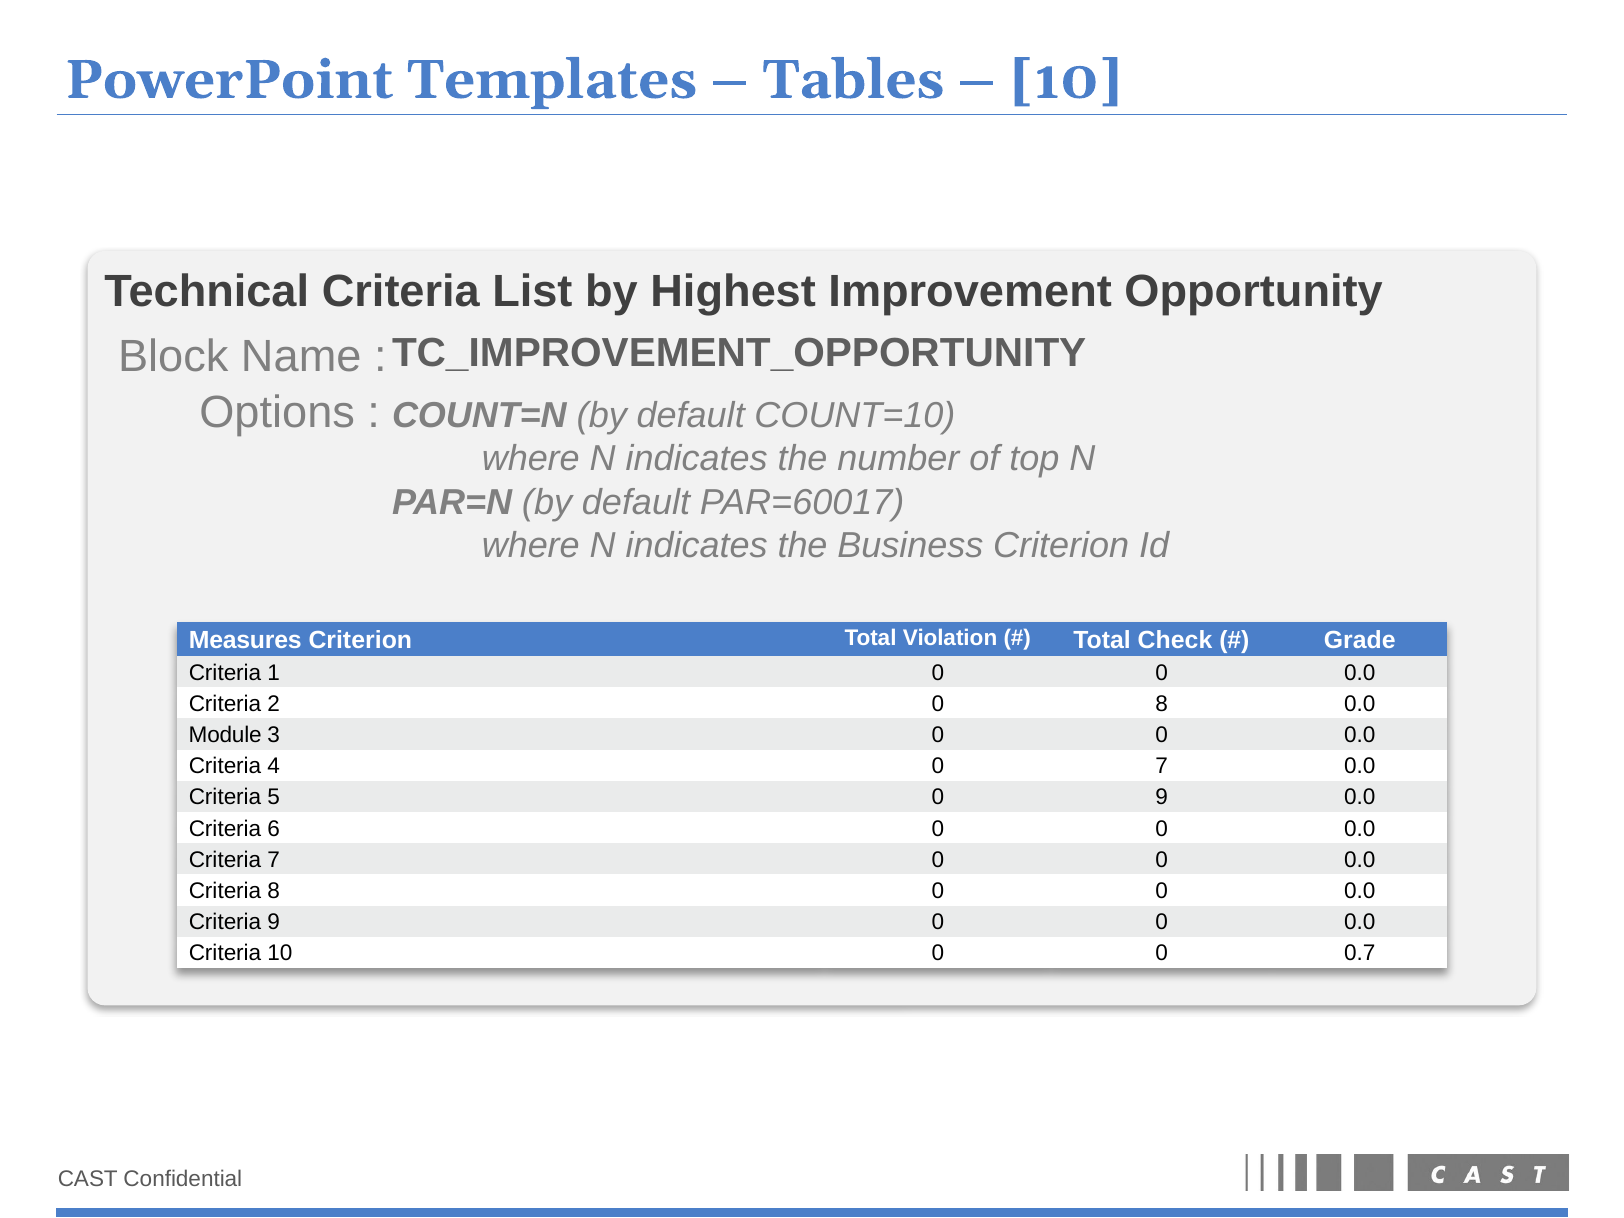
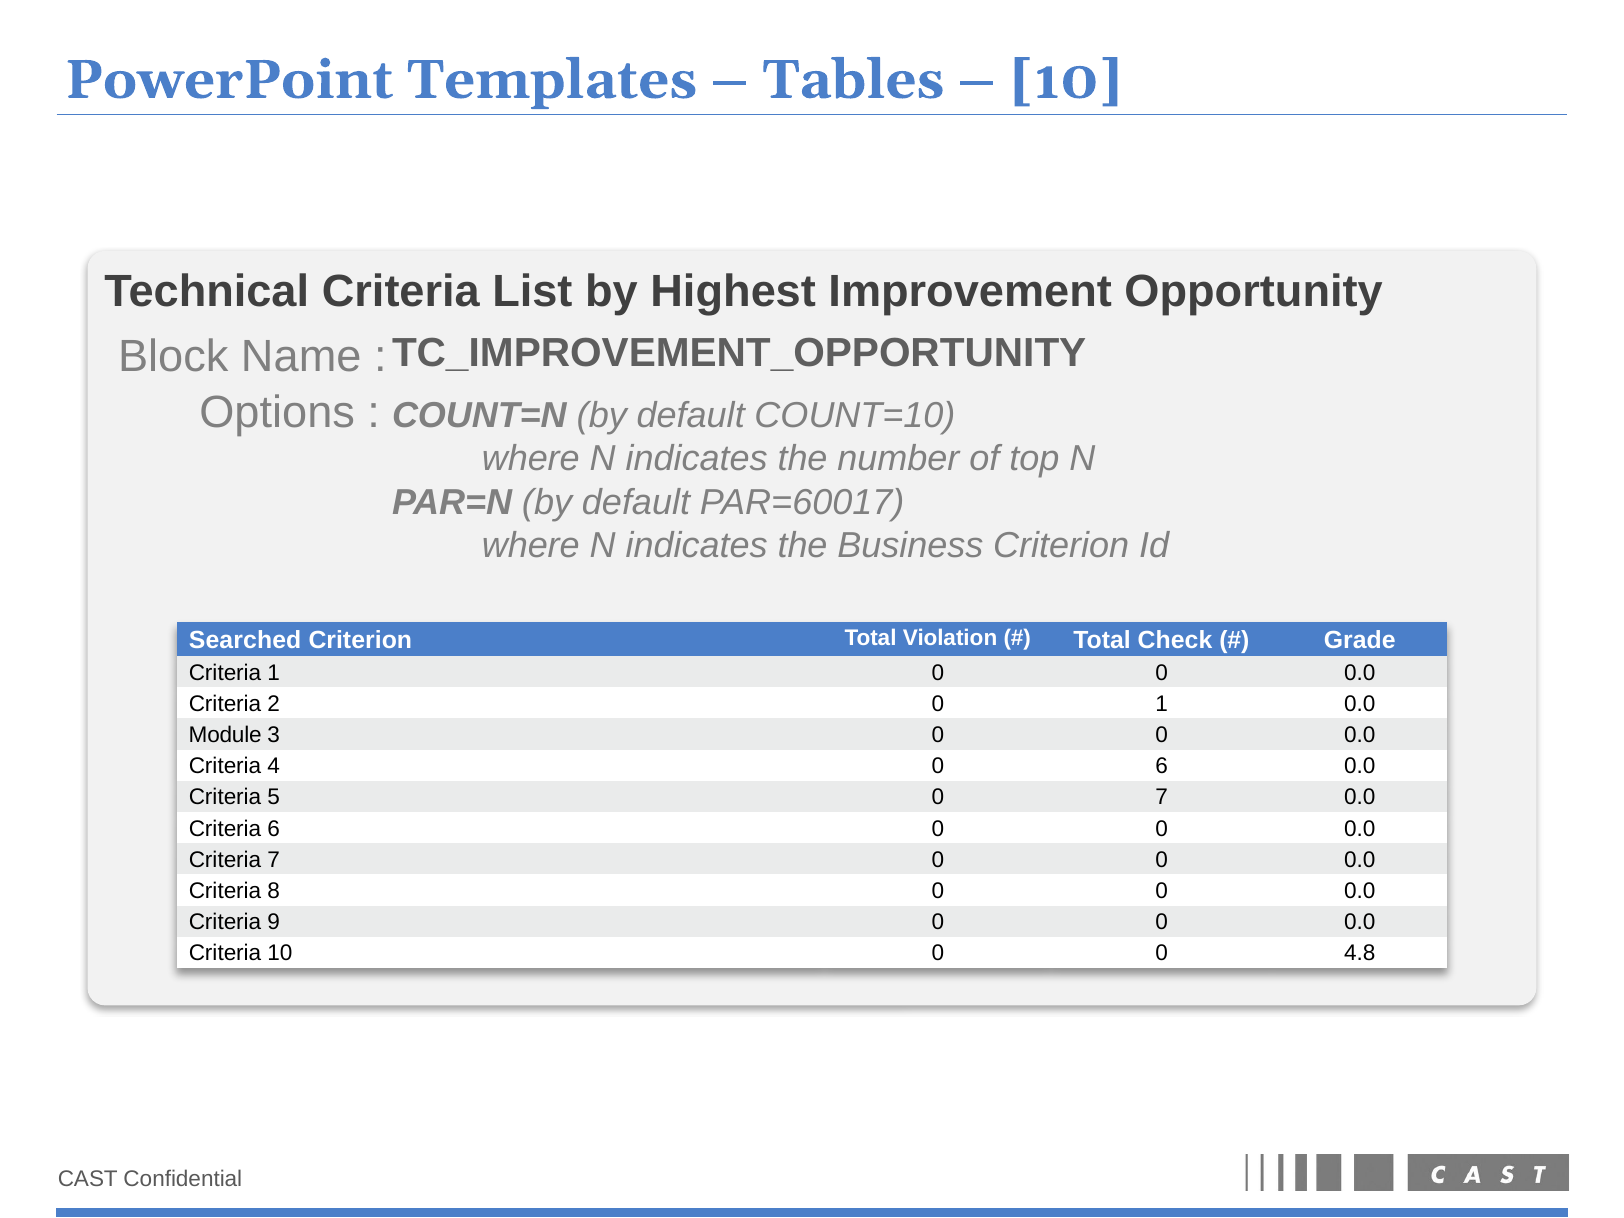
Measures: Measures -> Searched
0 8: 8 -> 1
0 7: 7 -> 6
0 9: 9 -> 7
0.7: 0.7 -> 4.8
